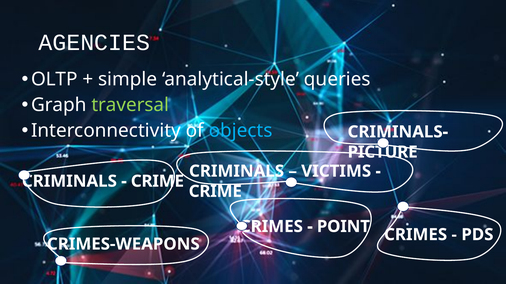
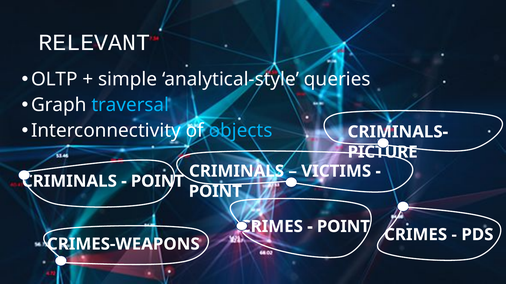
AGENCIES: AGENCIES -> RELEVANT
traversal colour: light green -> light blue
CRIME at (157, 182): CRIME -> POINT
CRIME at (215, 192): CRIME -> POINT
